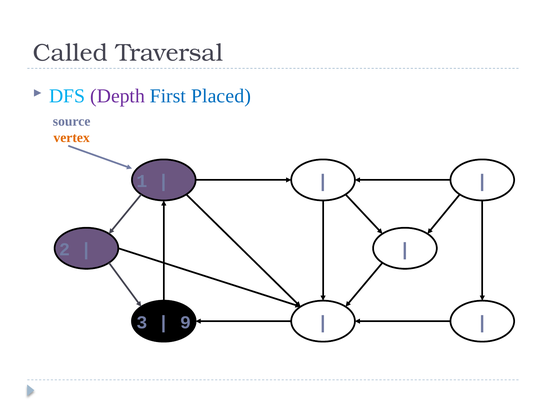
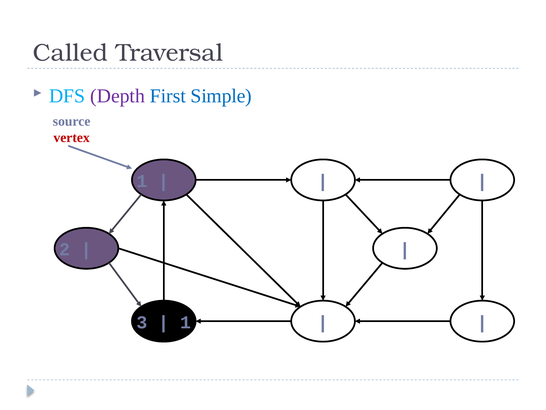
Placed: Placed -> Simple
vertex colour: orange -> red
9 at (186, 322): 9 -> 1
